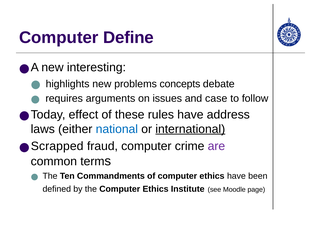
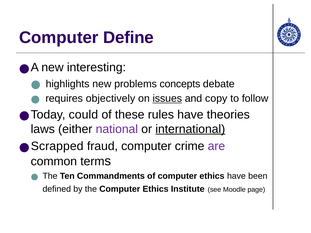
arguments: arguments -> objectively
issues underline: none -> present
case: case -> copy
effect: effect -> could
address: address -> theories
national colour: blue -> purple
